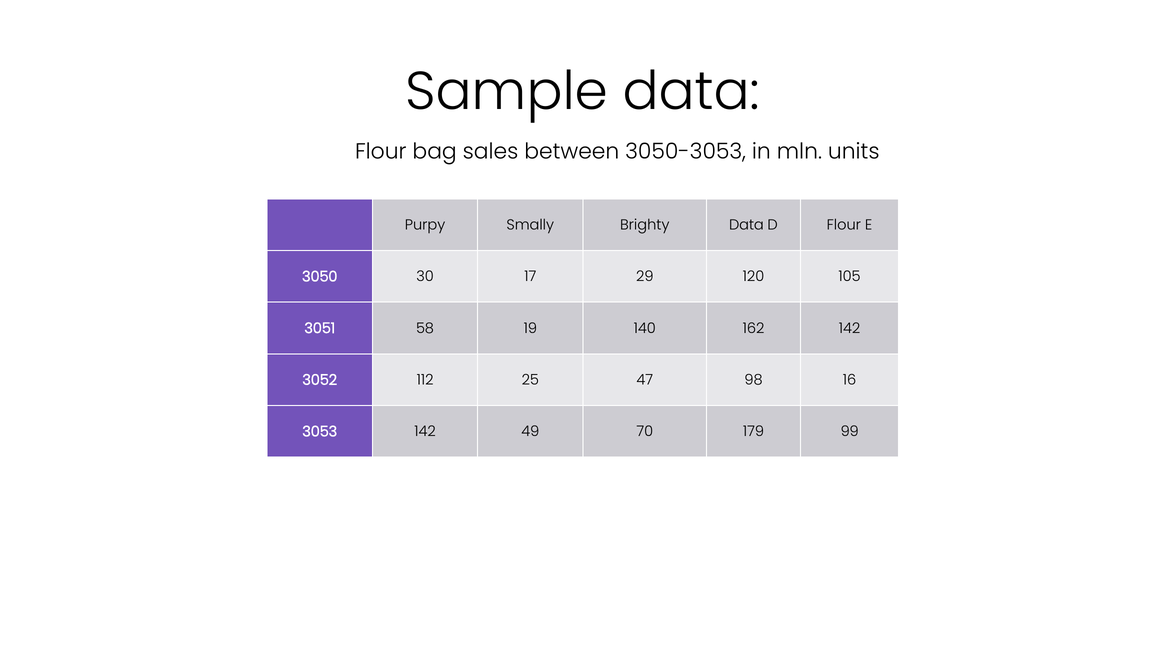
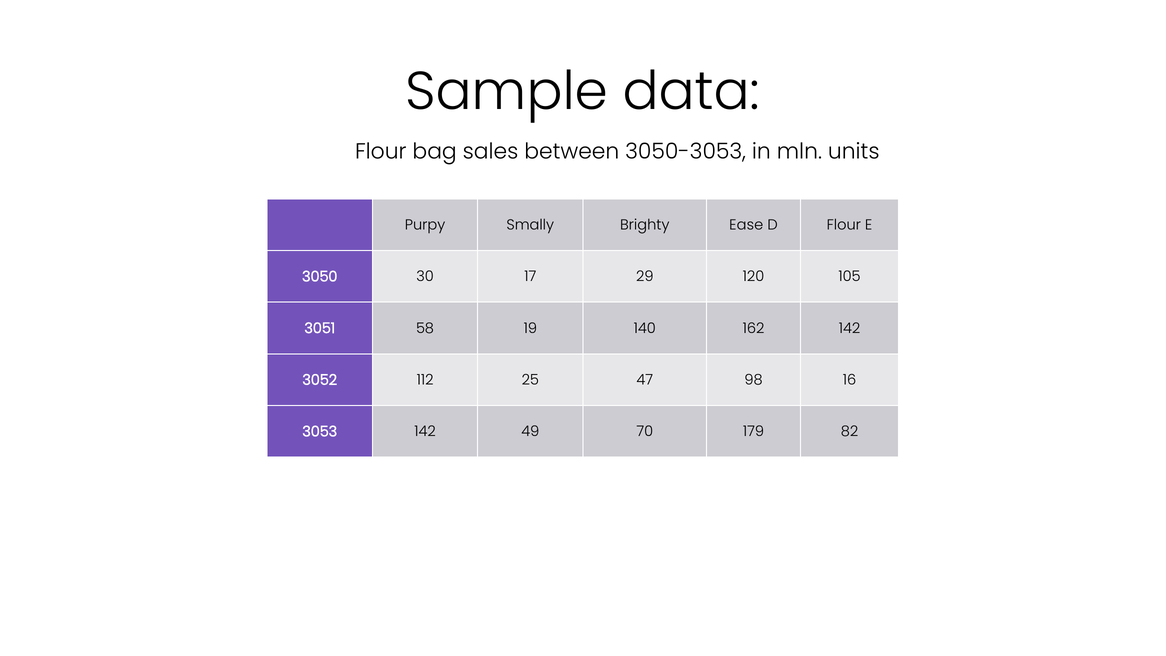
Brighty Data: Data -> Ease
99: 99 -> 82
